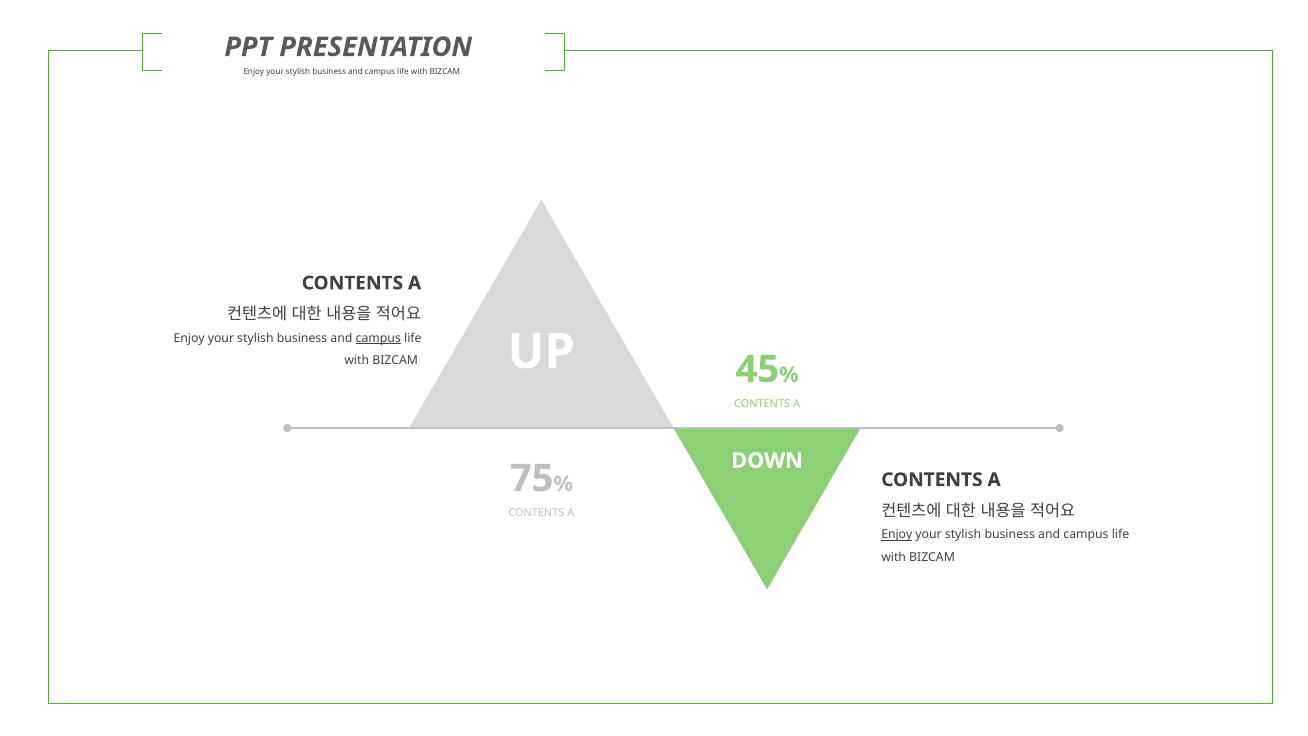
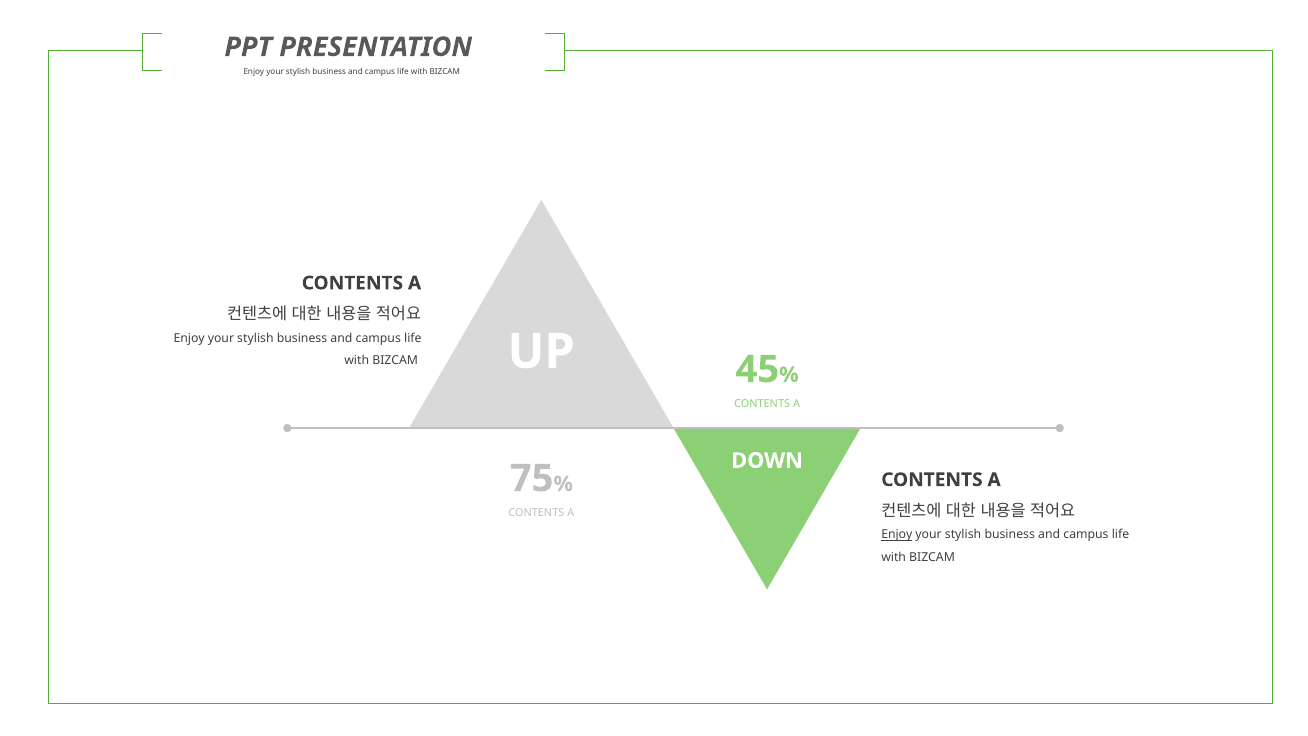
campus at (378, 338) underline: present -> none
